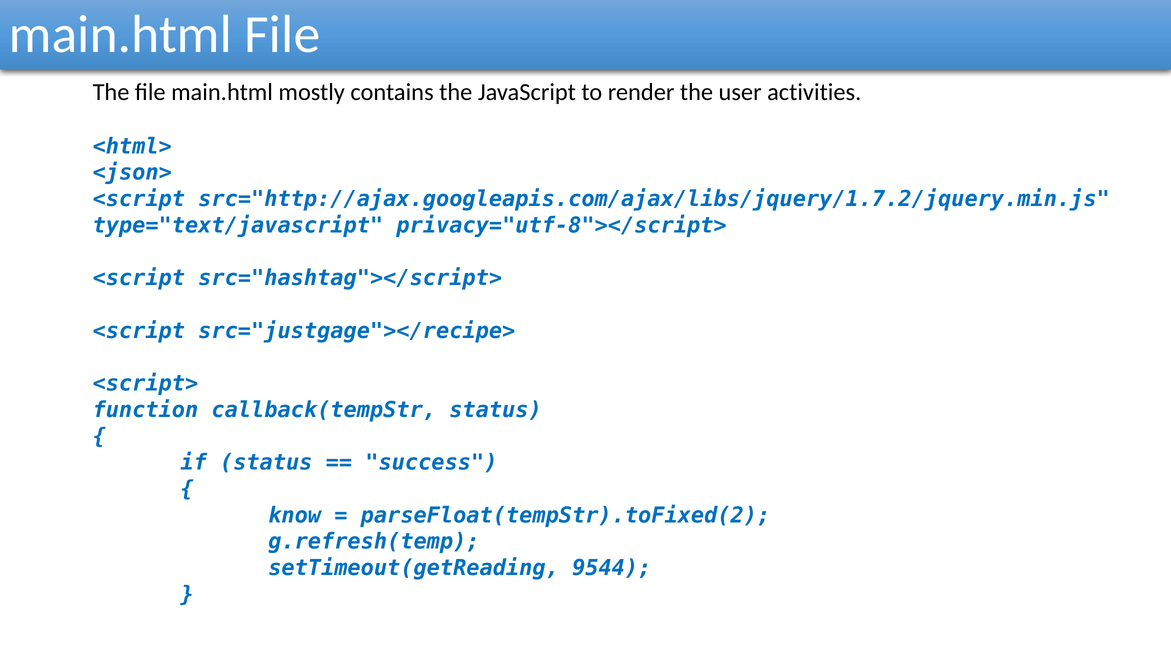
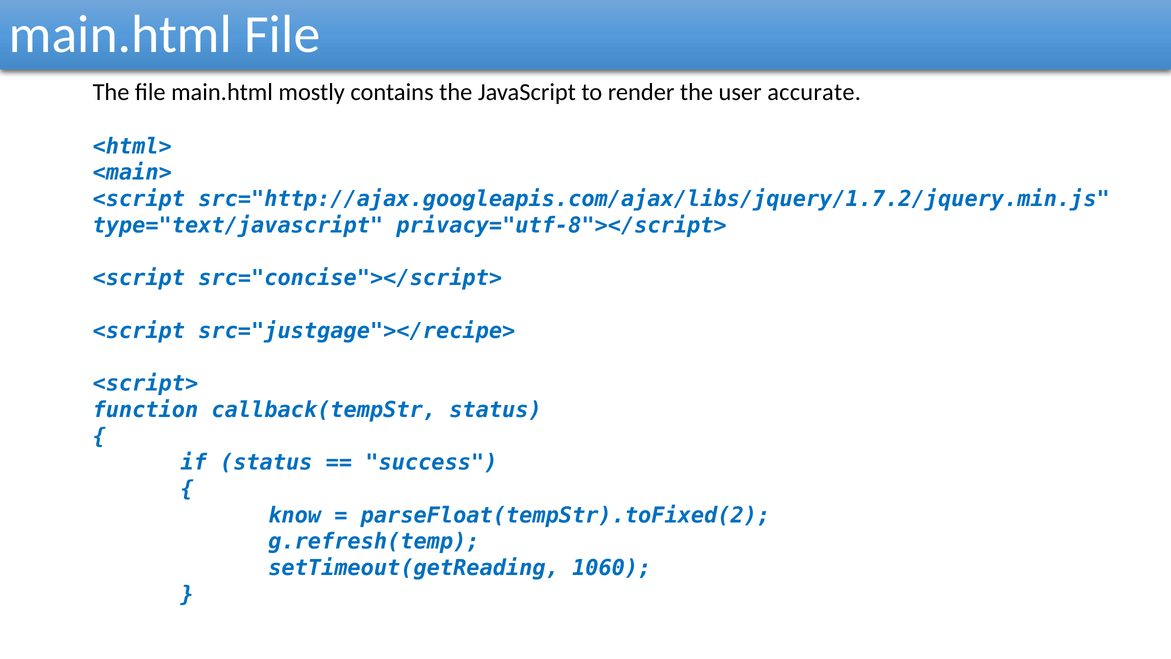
activities: activities -> accurate
<json>: <json> -> <main>
src="hashtag"></script>: src="hashtag"></script> -> src="concise"></script>
9544: 9544 -> 1060
